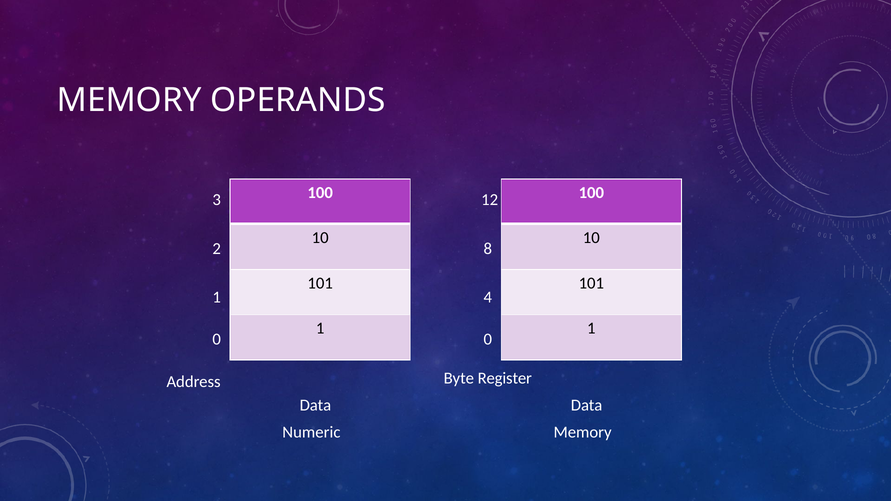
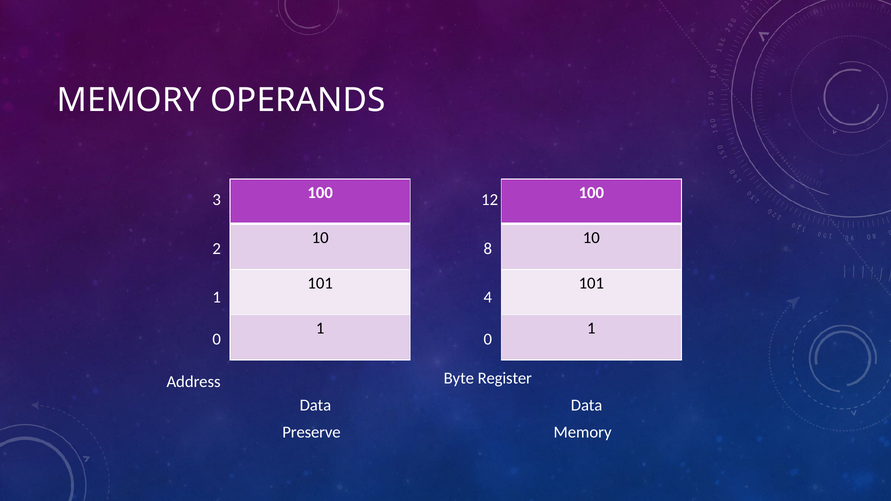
Numeric: Numeric -> Preserve
